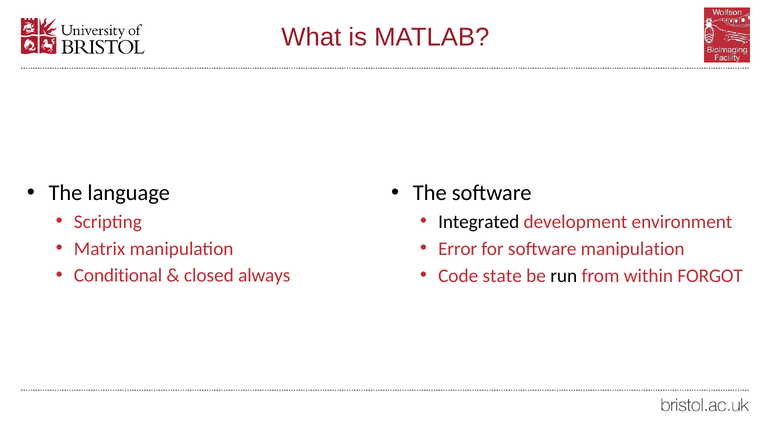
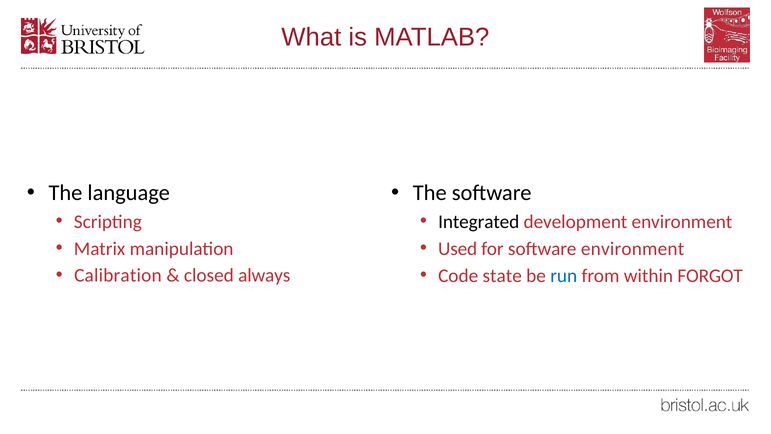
Error: Error -> Used
software manipulation: manipulation -> environment
Conditional: Conditional -> Calibration
run colour: black -> blue
